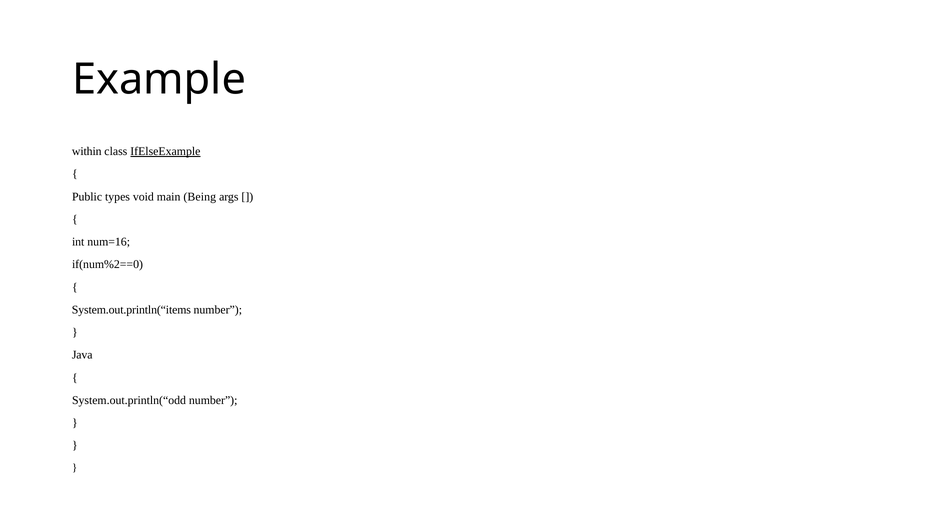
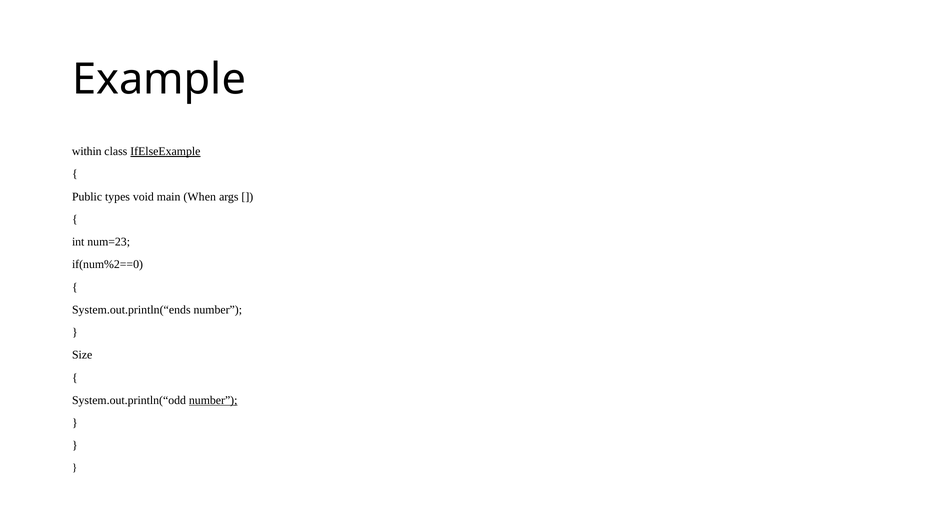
Being: Being -> When
num=16: num=16 -> num=23
System.out.println(“items: System.out.println(“items -> System.out.println(“ends
Java: Java -> Size
number at (213, 400) underline: none -> present
